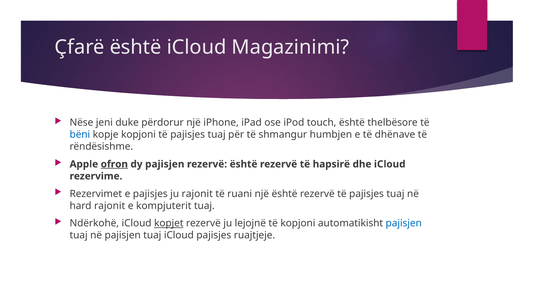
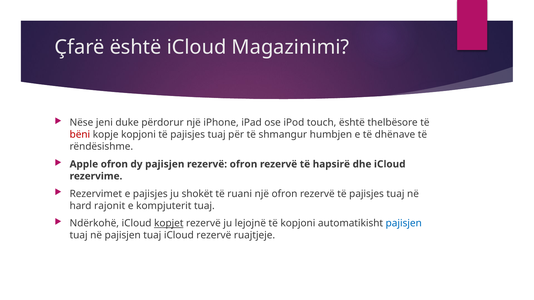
bëni colour: blue -> red
ofron at (114, 164) underline: present -> none
rezervë është: është -> ofron
ju rajonit: rajonit -> shokët
një është: është -> ofron
iCloud pajisjes: pajisjes -> rezervë
